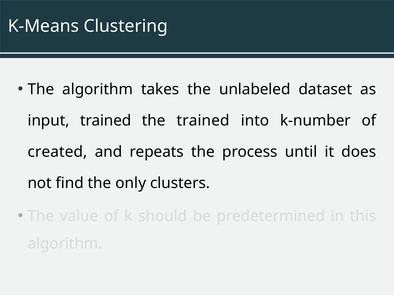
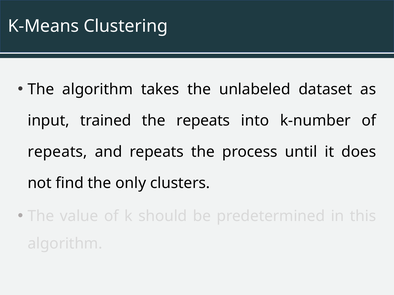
the trained: trained -> repeats
created at (57, 152): created -> repeats
